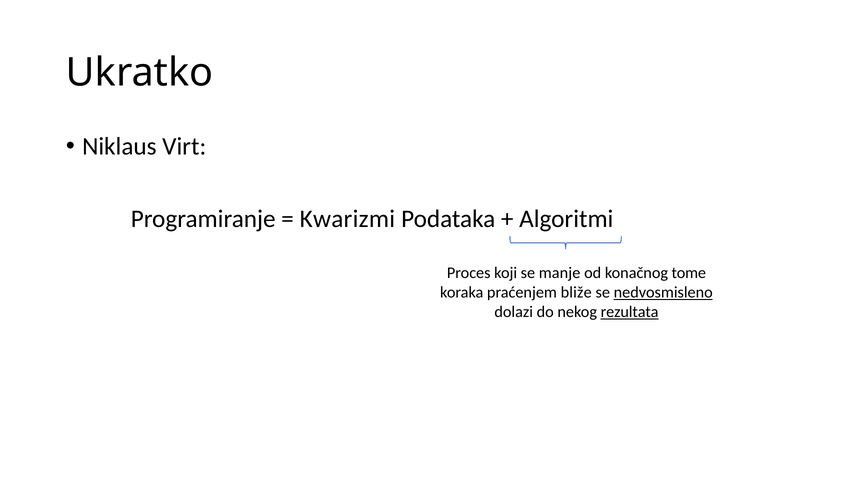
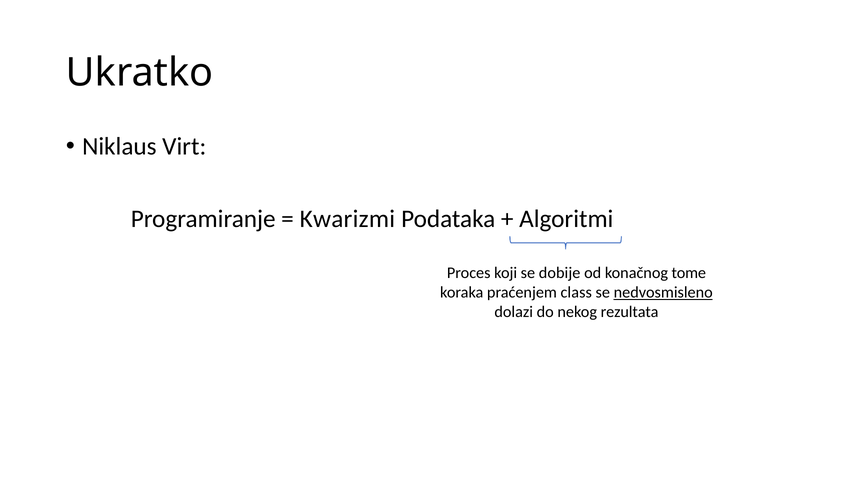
manje: manje -> dobije
bliže: bliže -> class
rezultata underline: present -> none
